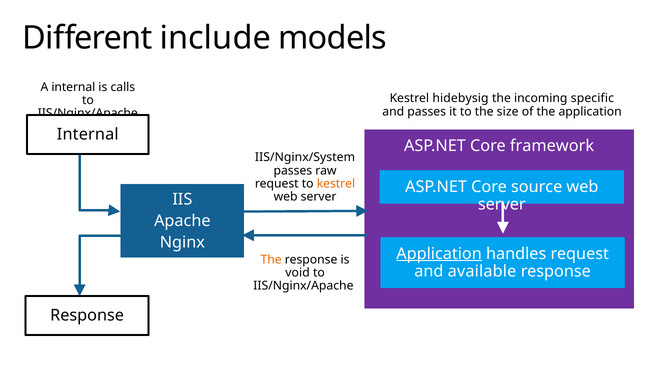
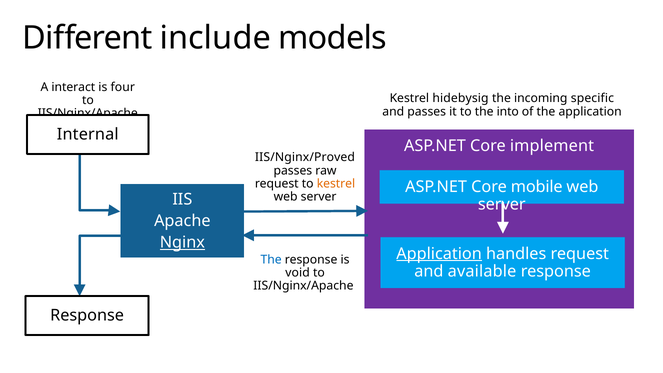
A internal: internal -> interact
calls: calls -> four
size: size -> into
framework: framework -> implement
IIS/Nginx/System: IIS/Nginx/System -> IIS/Nginx/Proved
source: source -> mobile
Nginx underline: none -> present
The at (271, 260) colour: orange -> blue
